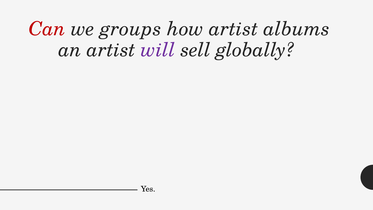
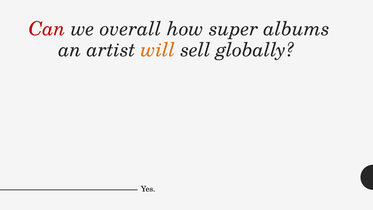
groups: groups -> overall
how artist: artist -> super
will colour: purple -> orange
